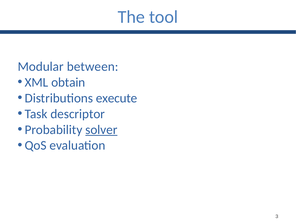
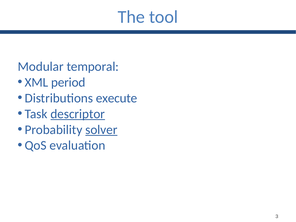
between: between -> temporal
obtain: obtain -> period
descriptor underline: none -> present
